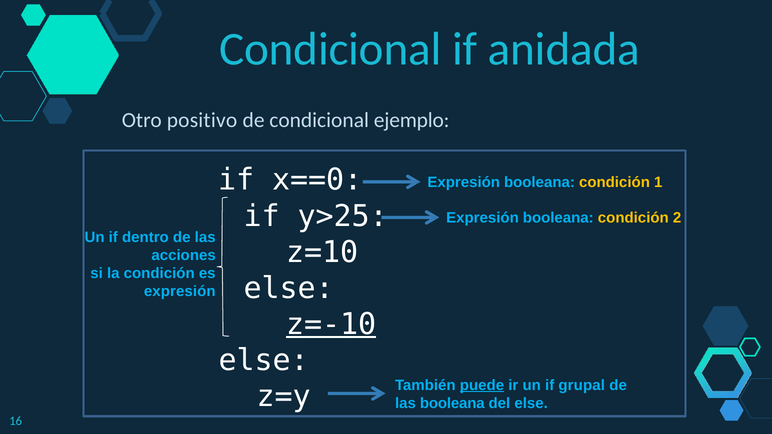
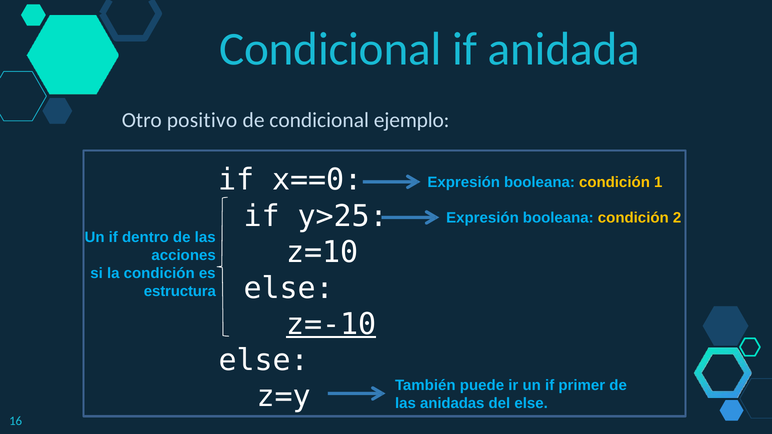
expresión at (180, 292): expresión -> estructura
puede underline: present -> none
grupal: grupal -> primer
las booleana: booleana -> anidadas
